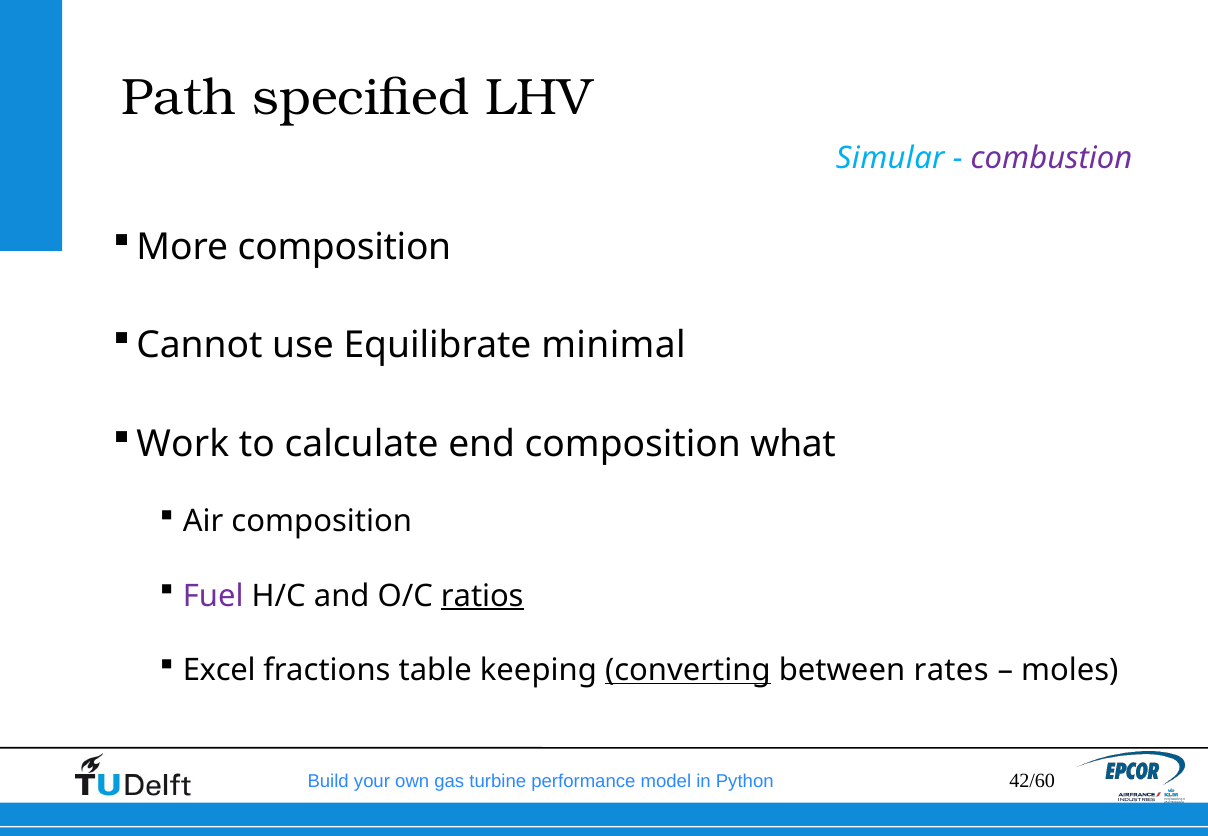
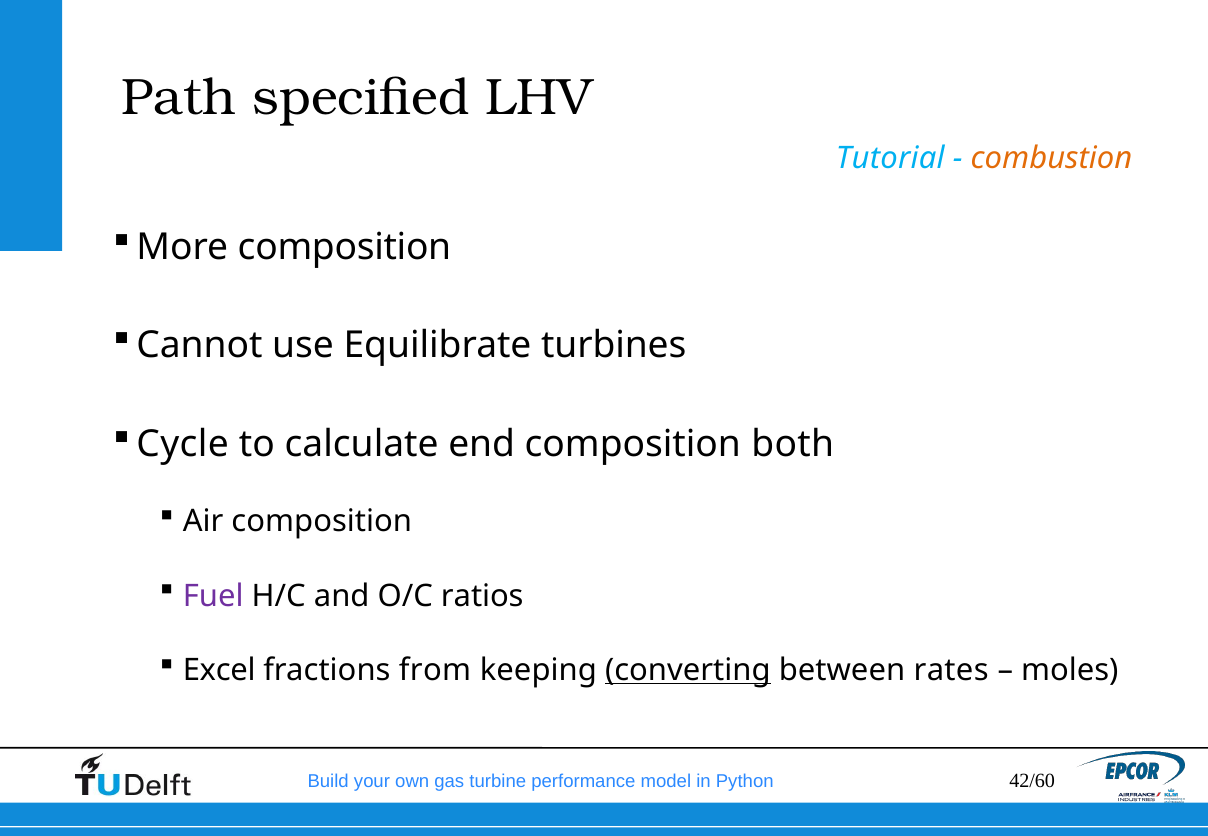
Simular: Simular -> Tutorial
combustion colour: purple -> orange
minimal: minimal -> turbines
Work: Work -> Cycle
what: what -> both
ratios underline: present -> none
table: table -> from
